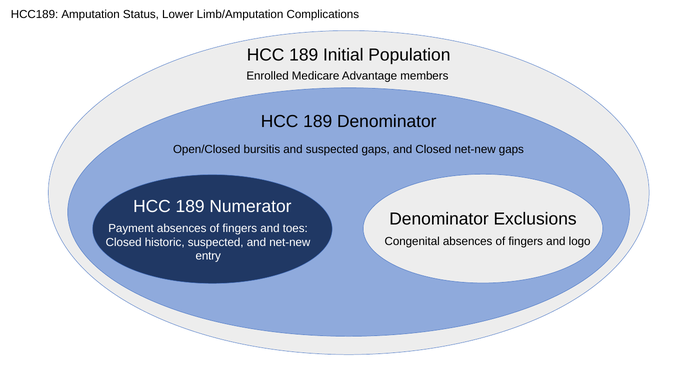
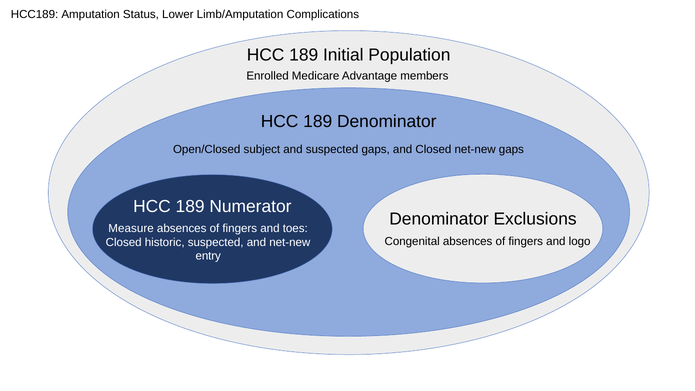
bursitis: bursitis -> subject
Payment: Payment -> Measure
